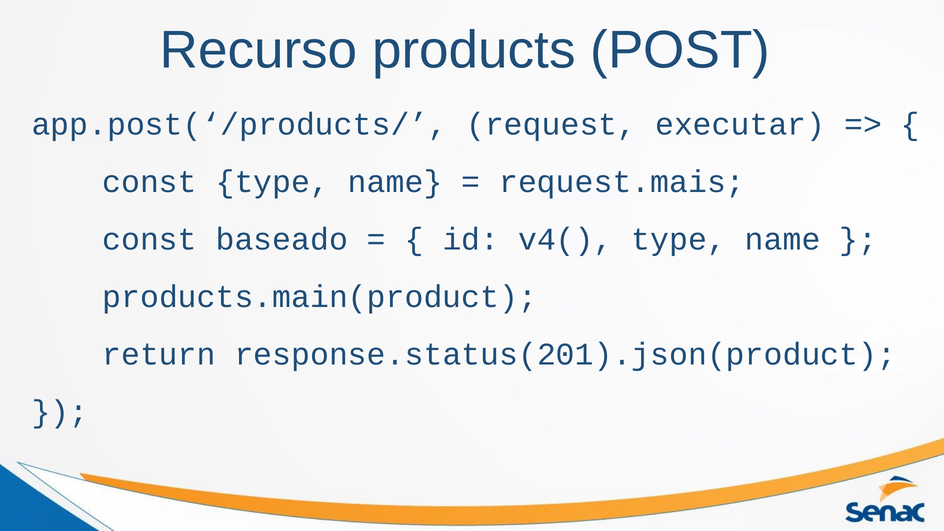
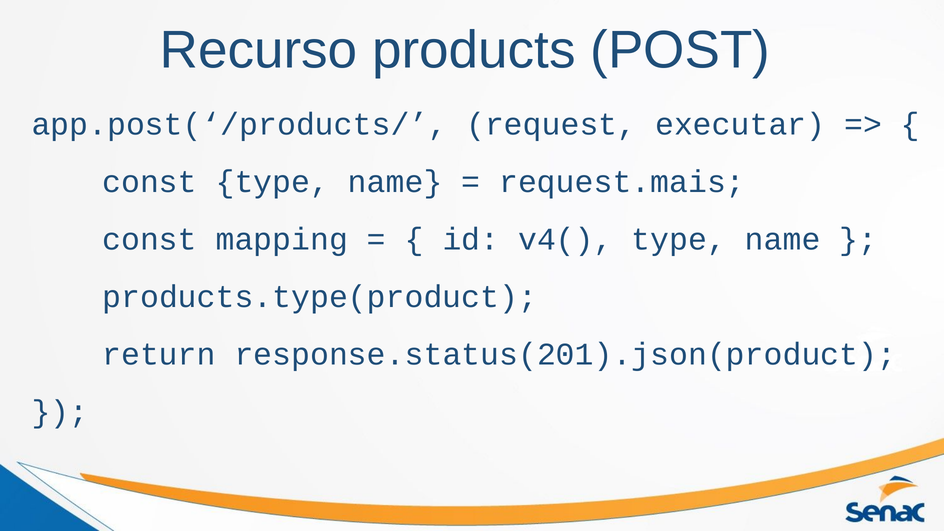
baseado: baseado -> mapping
products.main(product: products.main(product -> products.type(product
